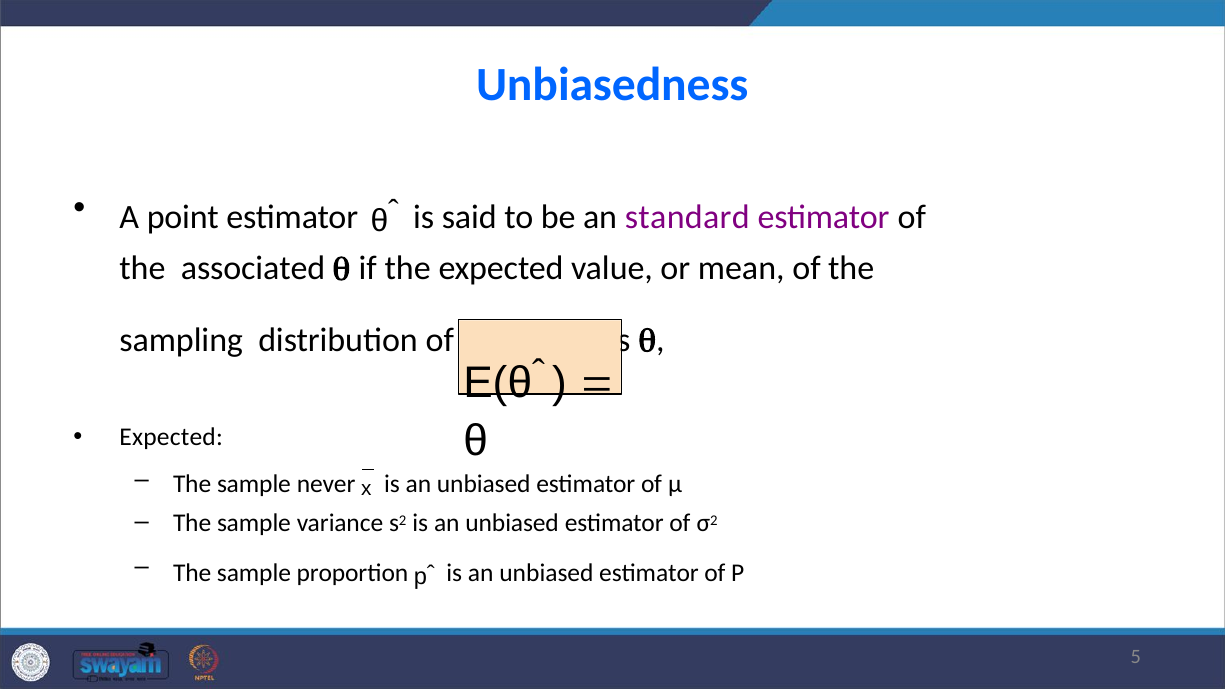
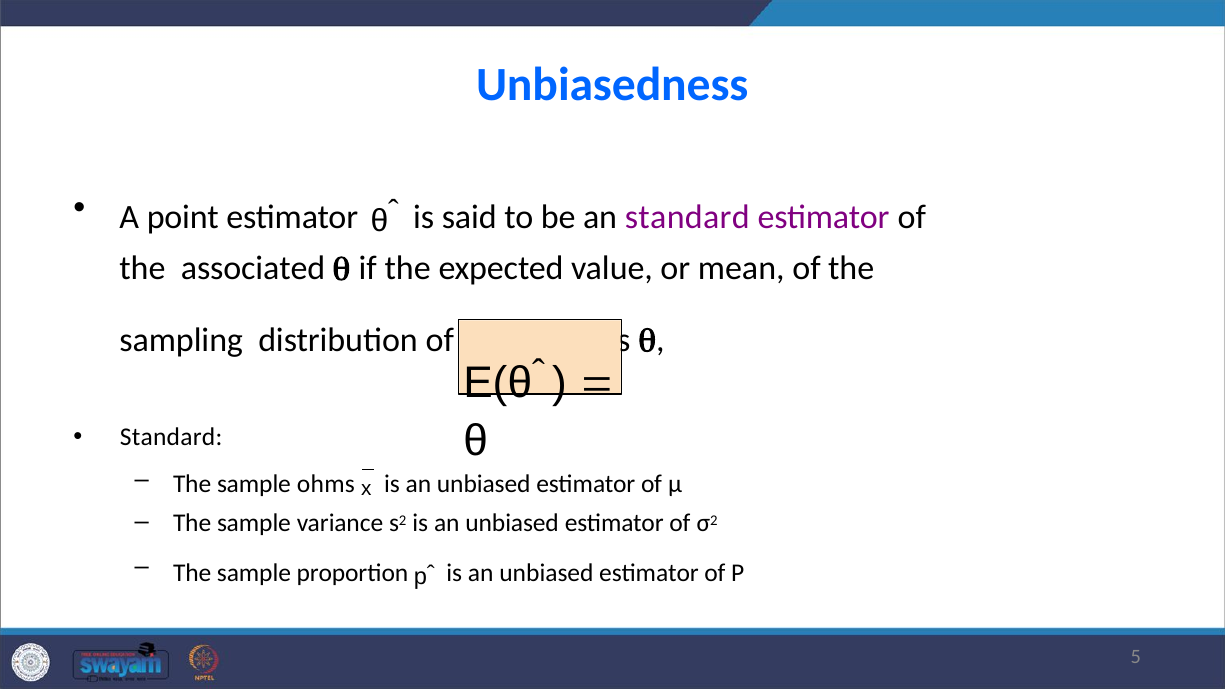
Expected at (171, 437): Expected -> Standard
never: never -> ohms
